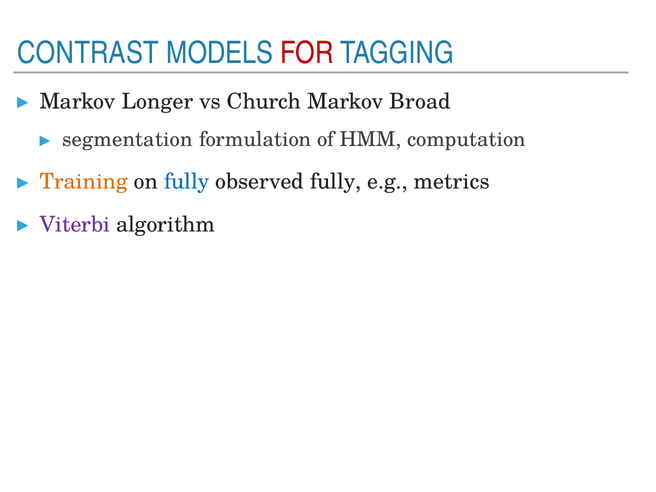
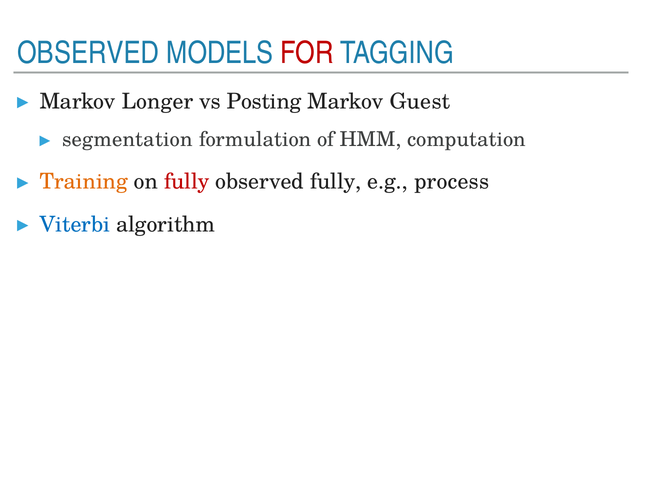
CONTRAST at (88, 53): CONTRAST -> OBSERVED
Church: Church -> Posting
Broad: Broad -> Guest
fully at (187, 182) colour: blue -> red
metrics: metrics -> process
Viterbi colour: purple -> blue
